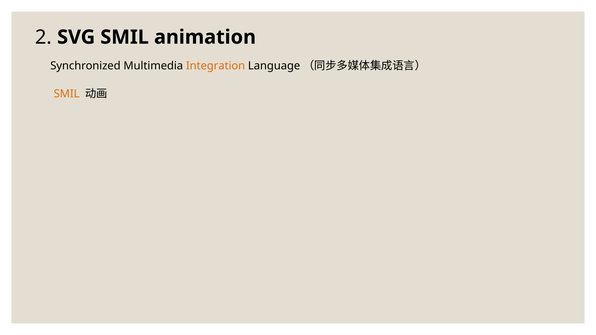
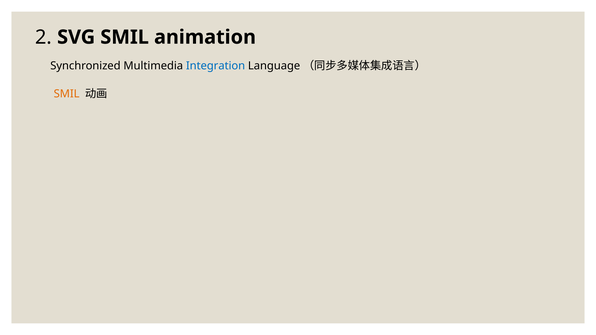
Integration colour: orange -> blue
